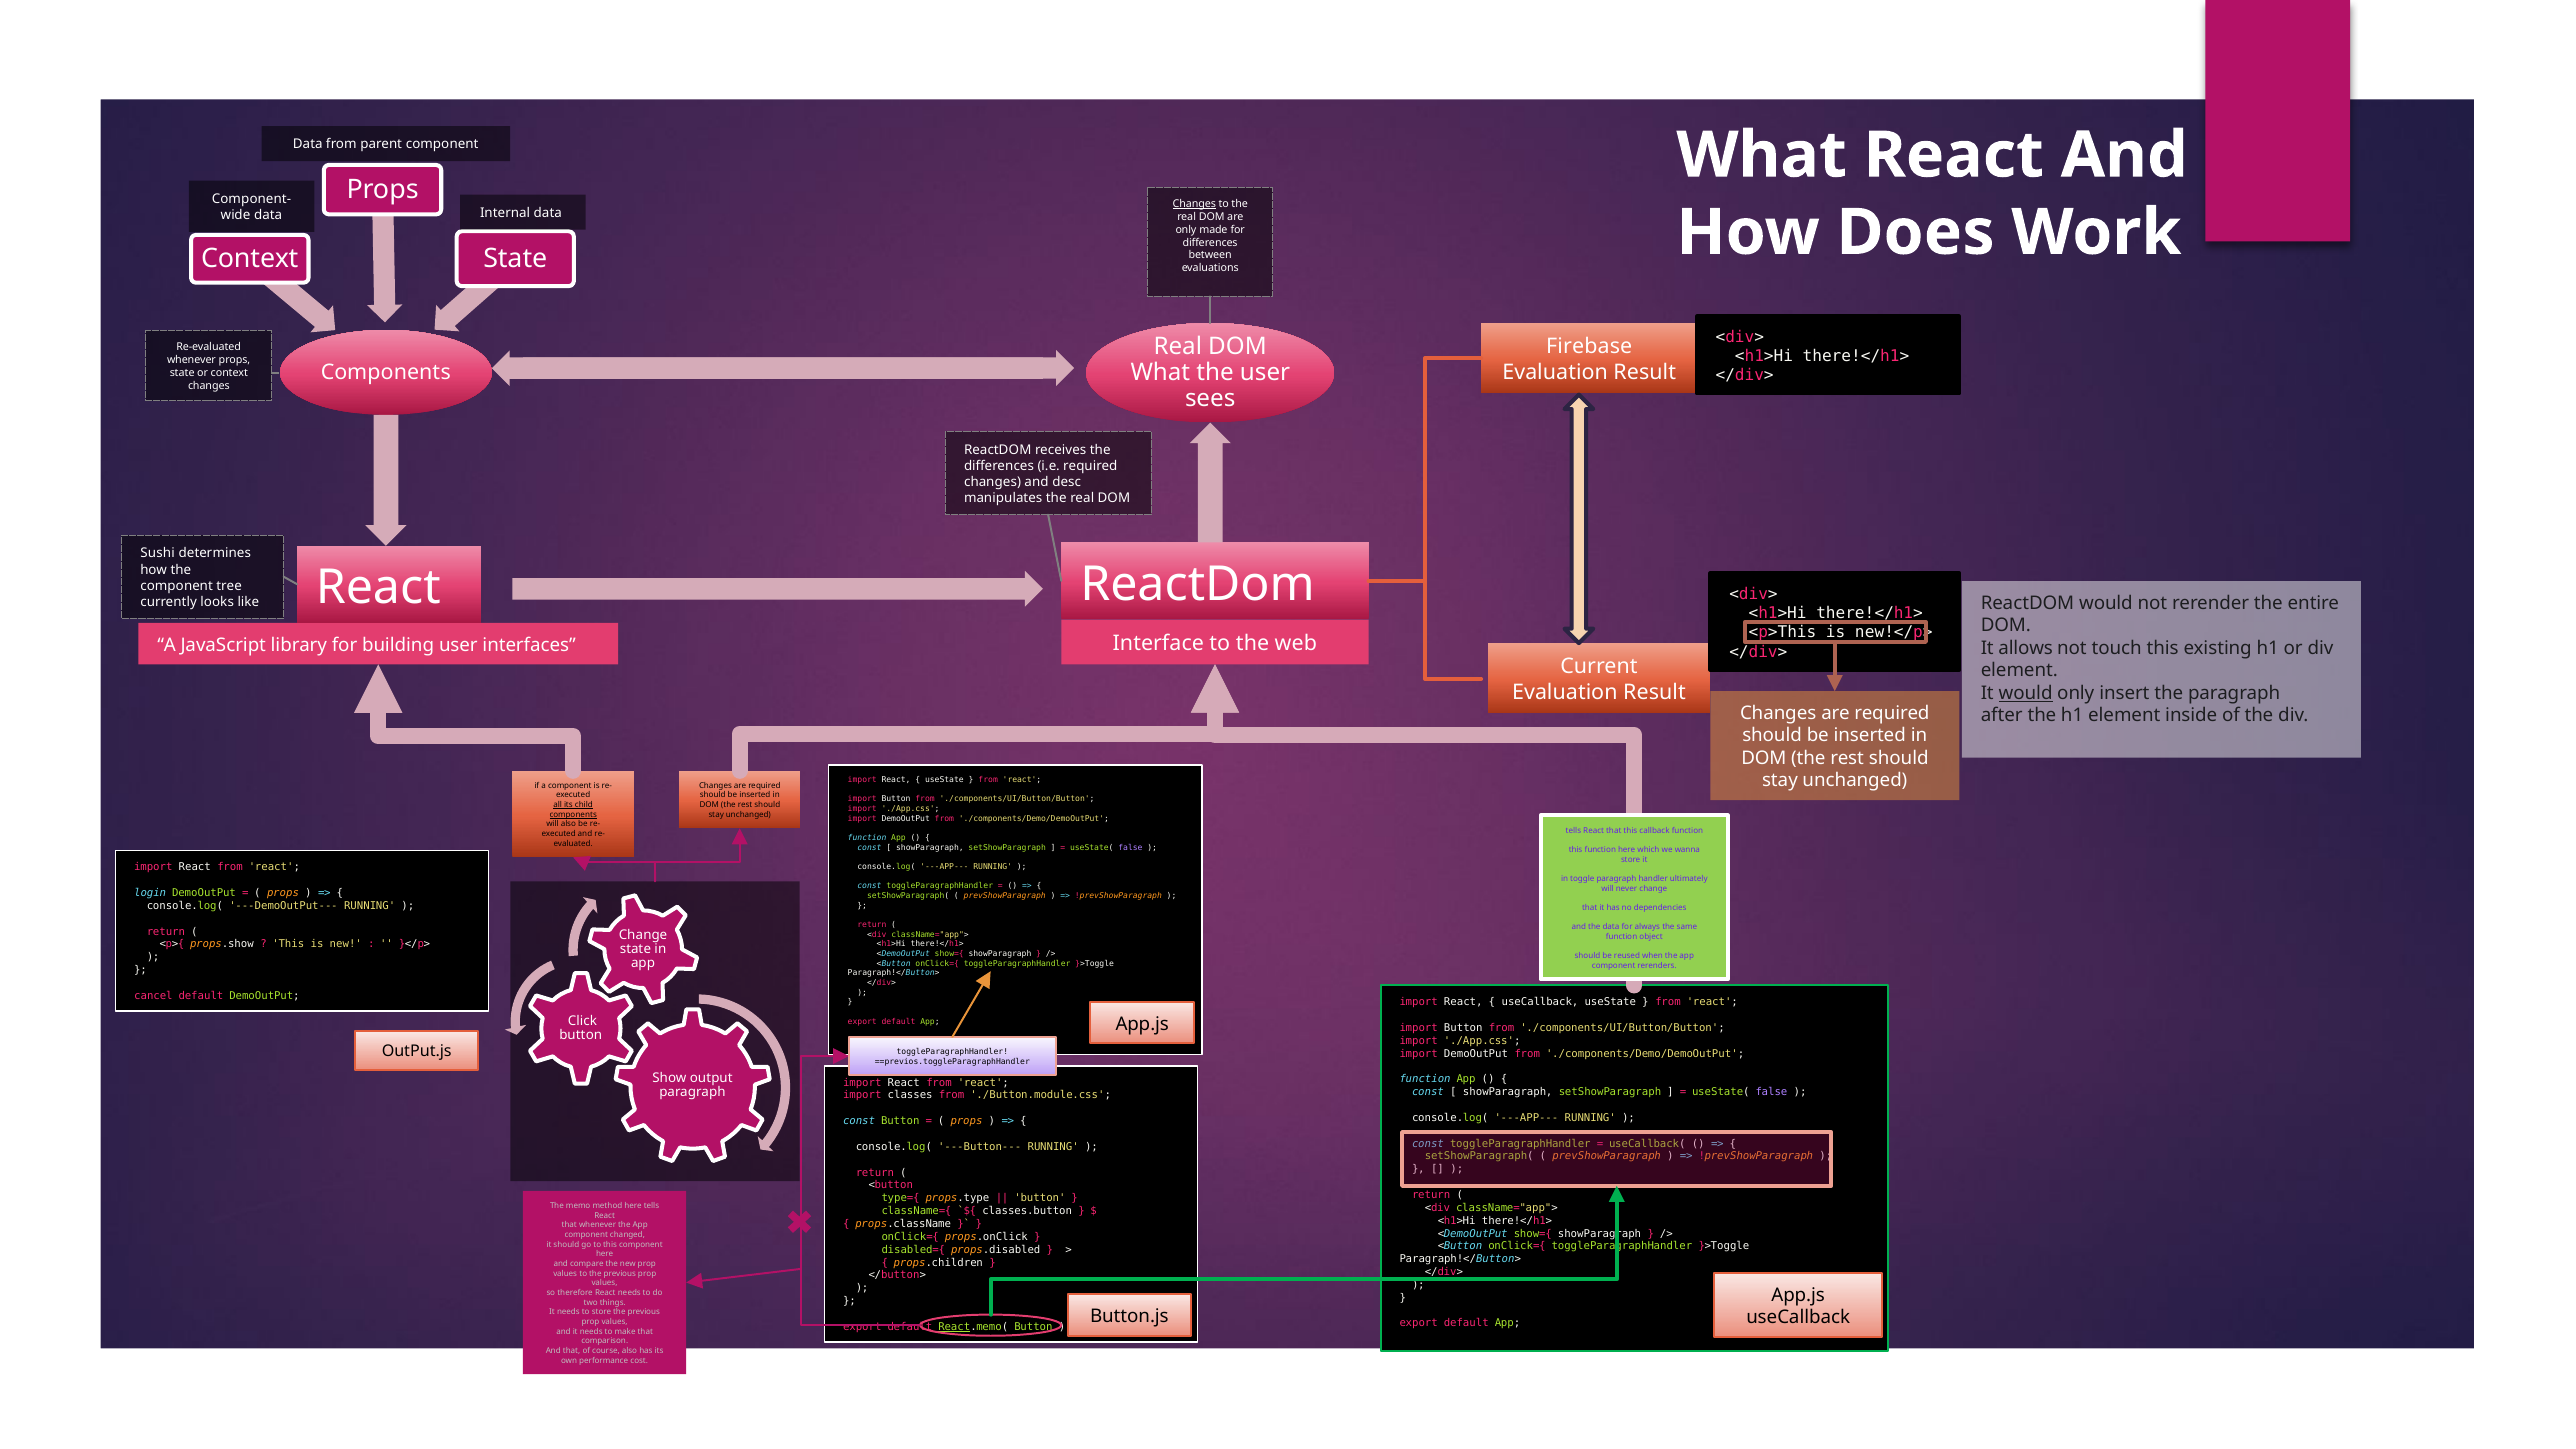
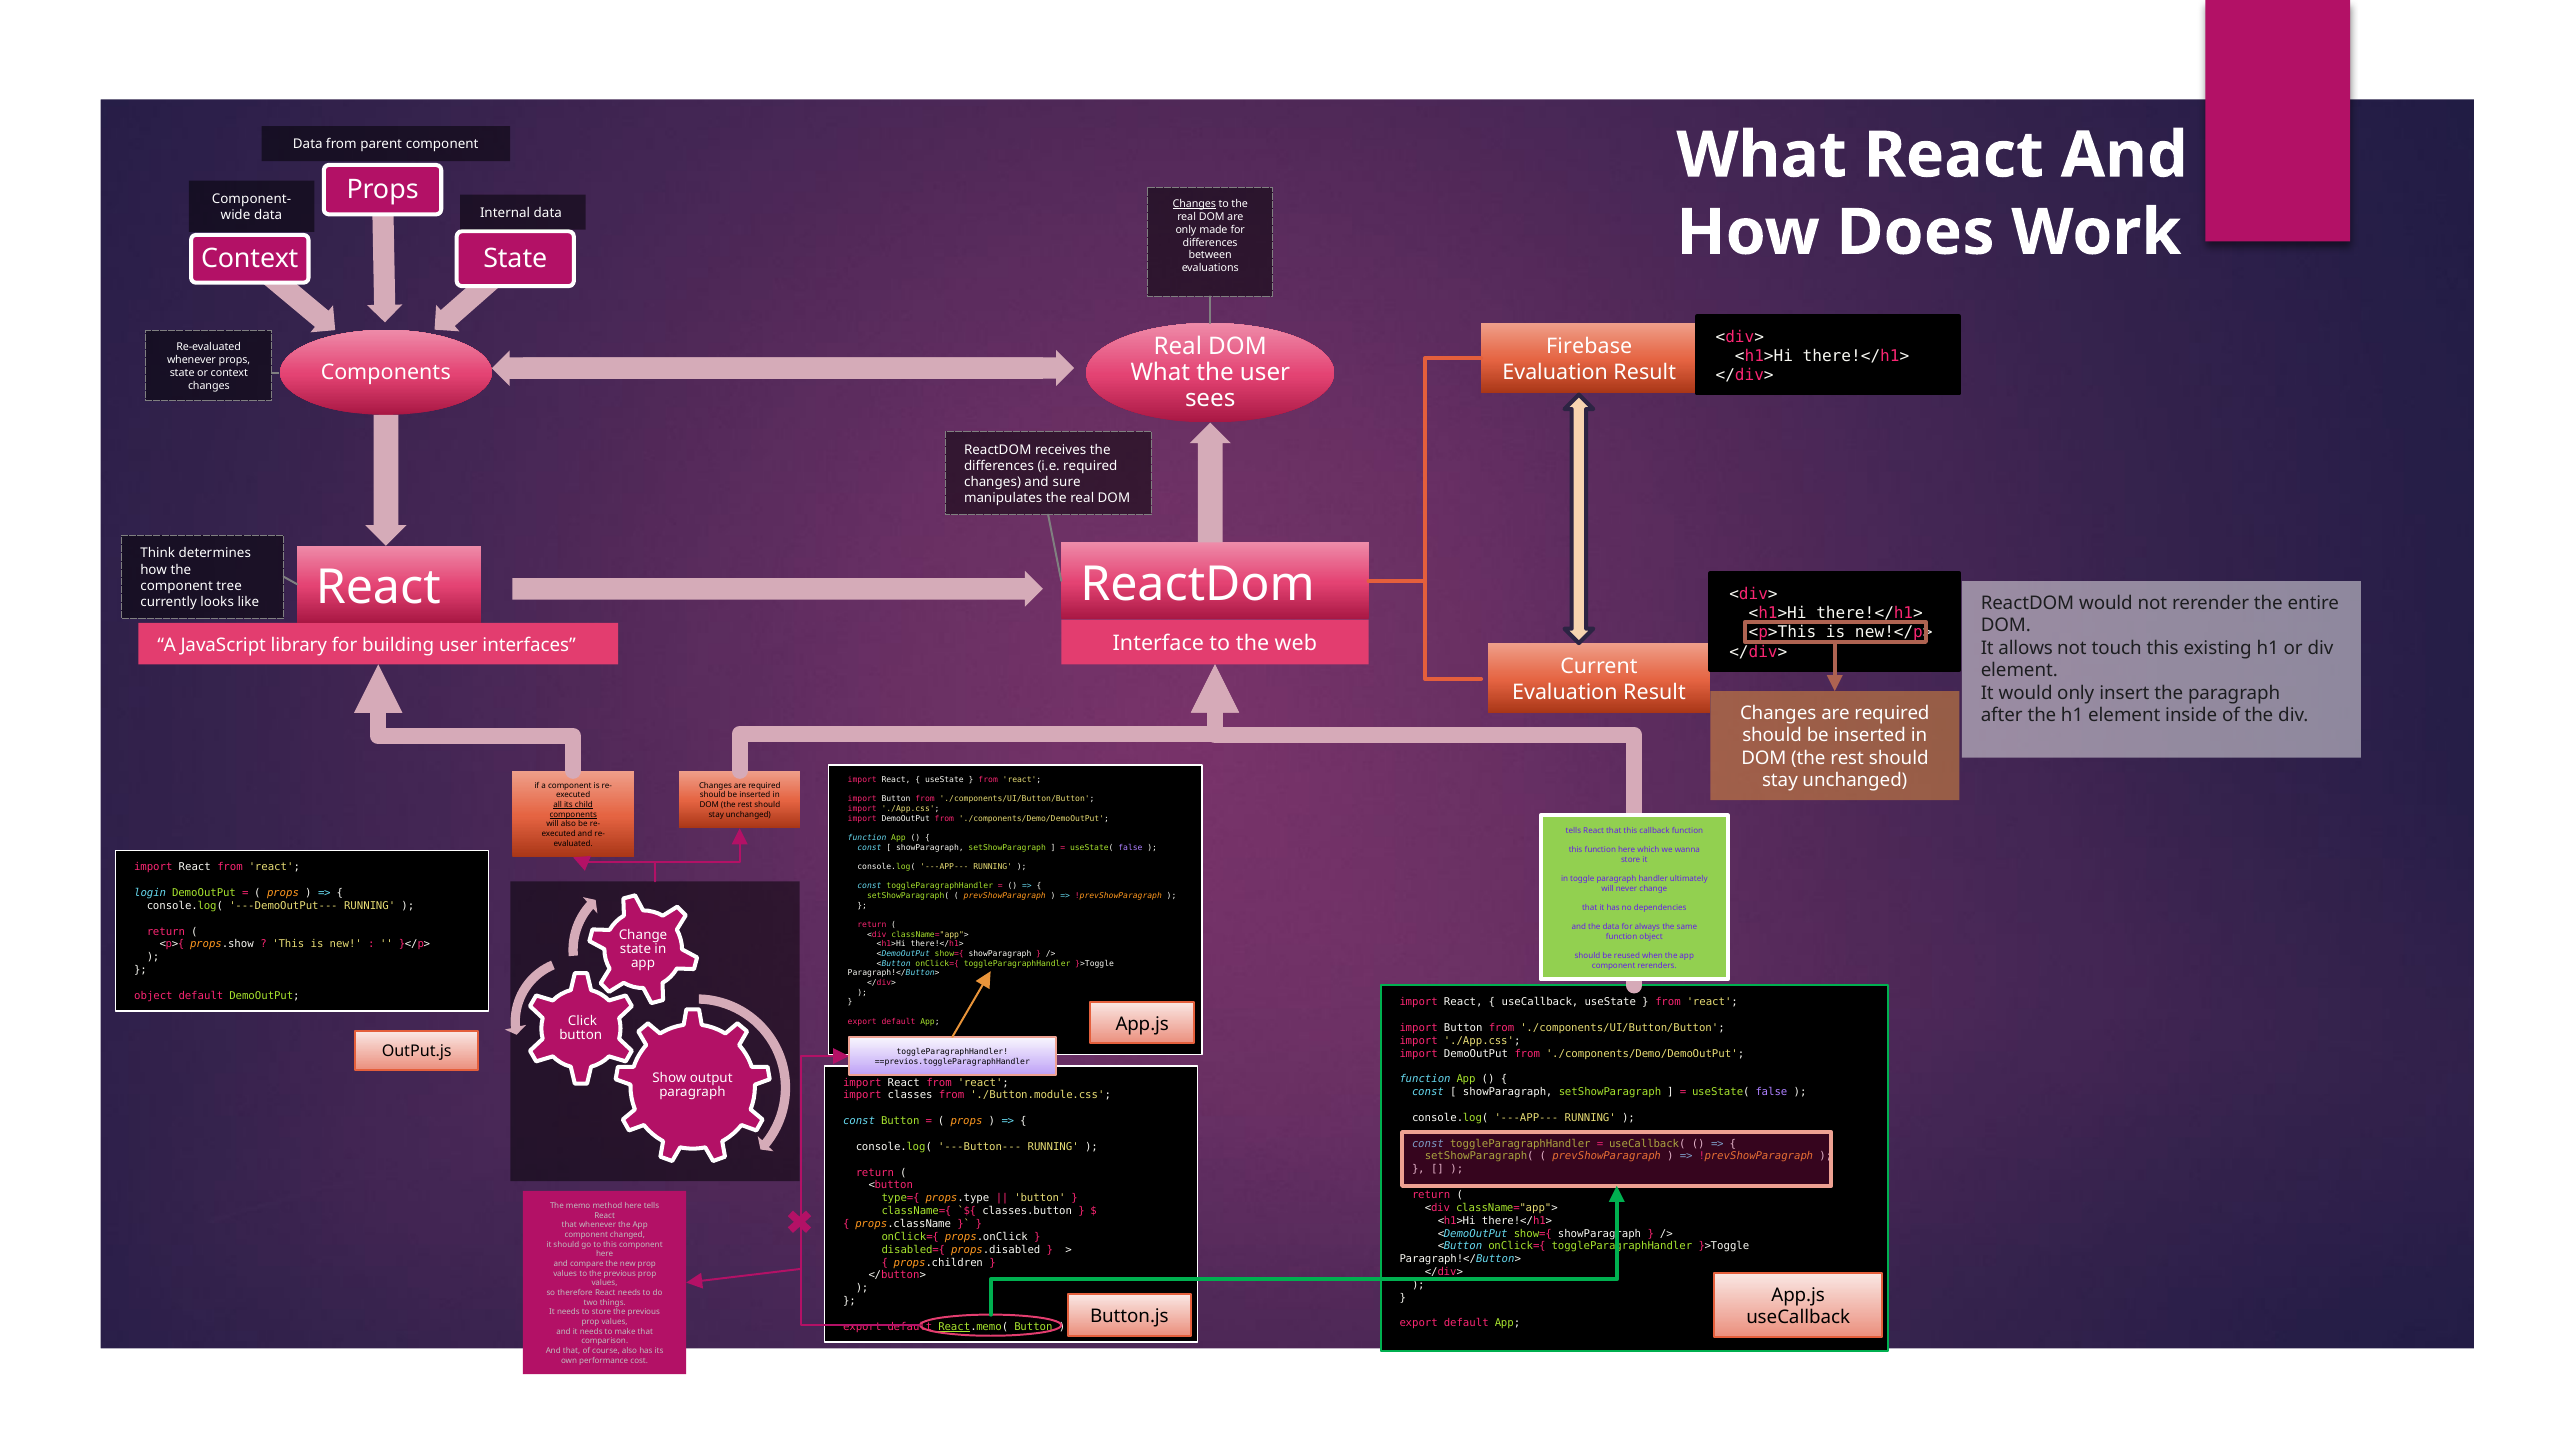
desc: desc -> sure
Sushi: Sushi -> Think
would at (2026, 693) underline: present -> none
cancel at (153, 996): cancel -> object
